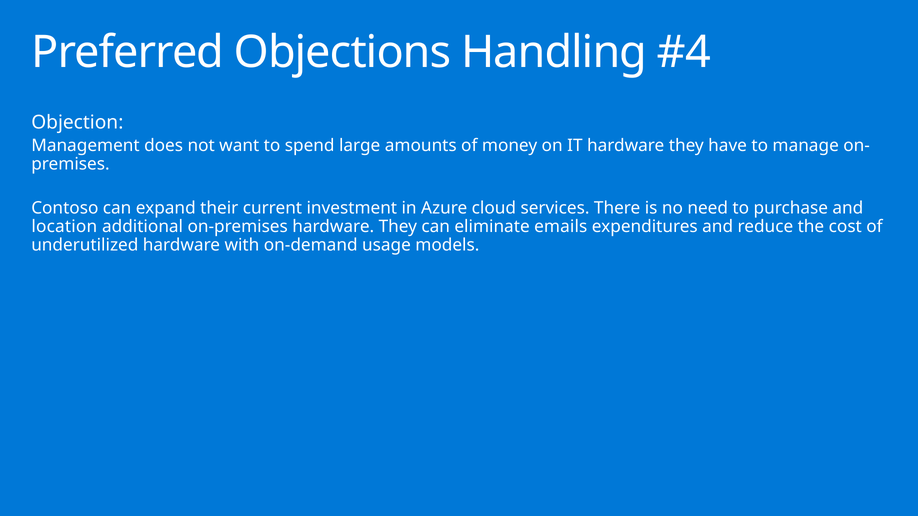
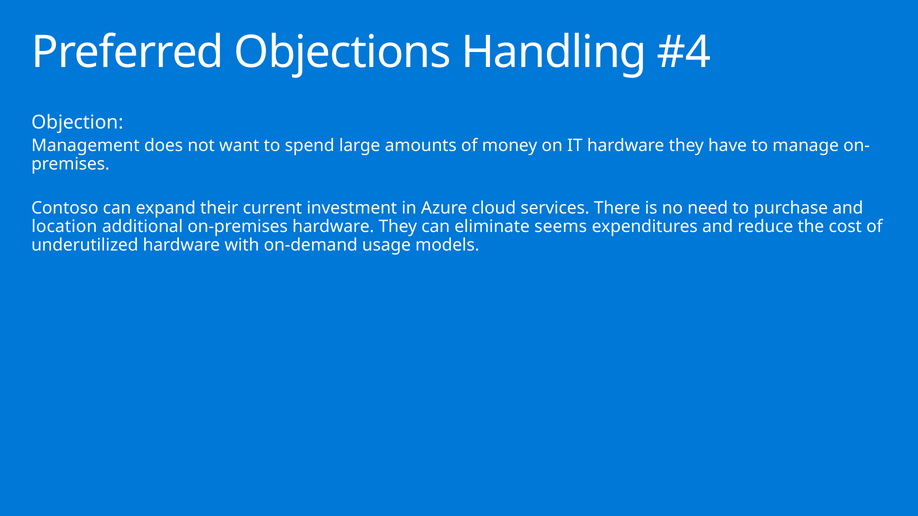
emails: emails -> seems
